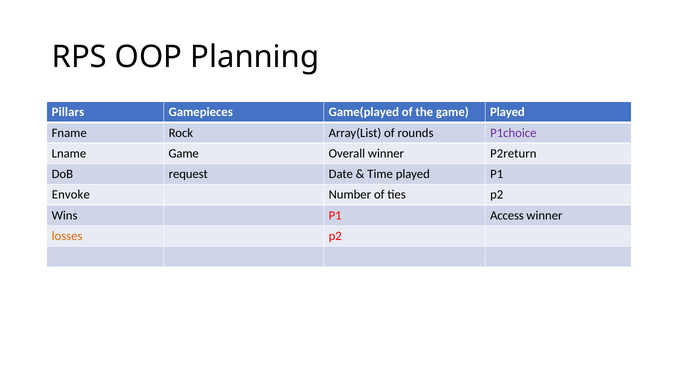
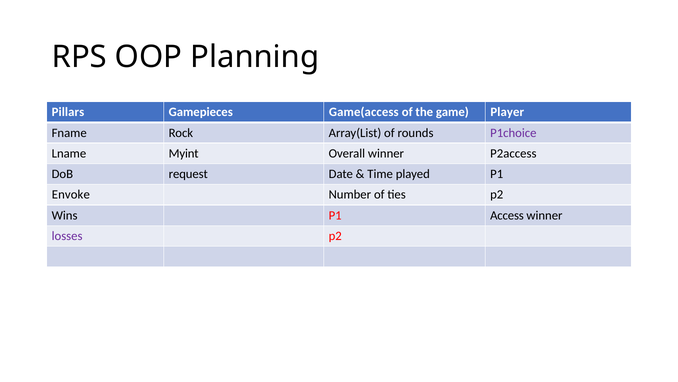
Game(played: Game(played -> Game(access
game Played: Played -> Player
Lname Game: Game -> Myint
P2return: P2return -> P2access
losses colour: orange -> purple
